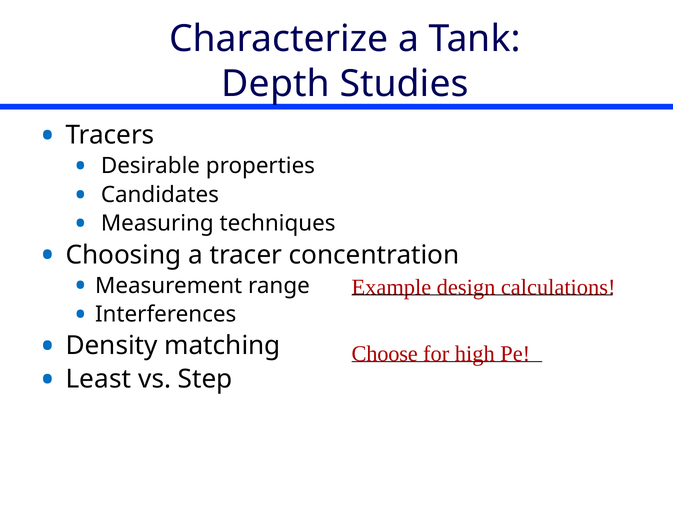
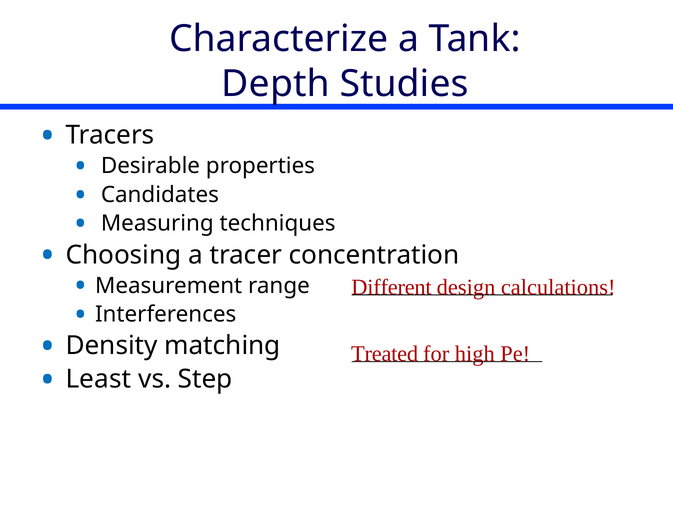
Example: Example -> Different
Choose: Choose -> Treated
